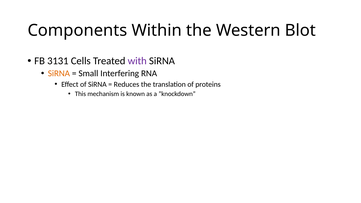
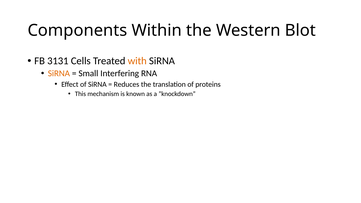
with colour: purple -> orange
